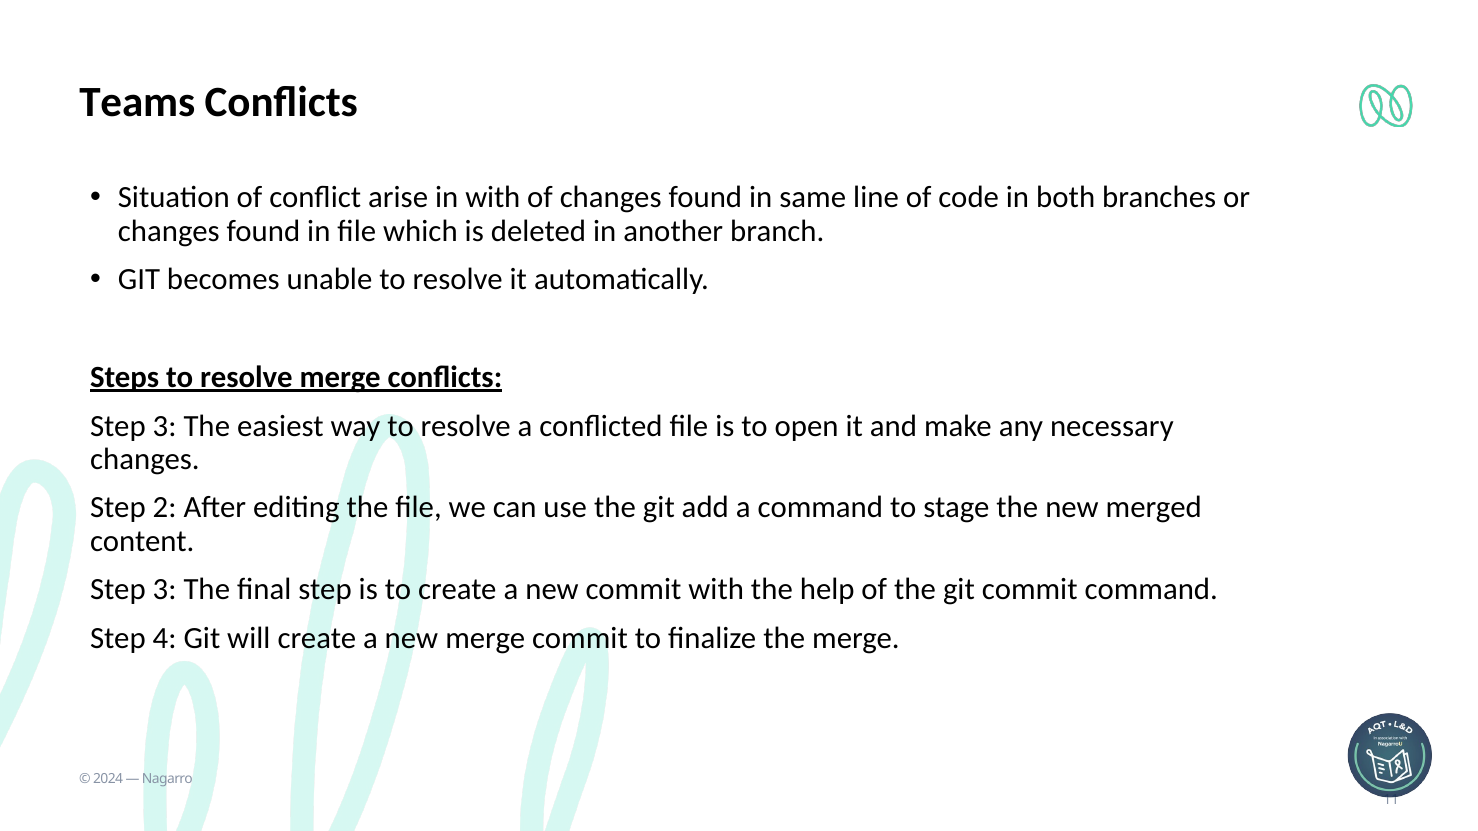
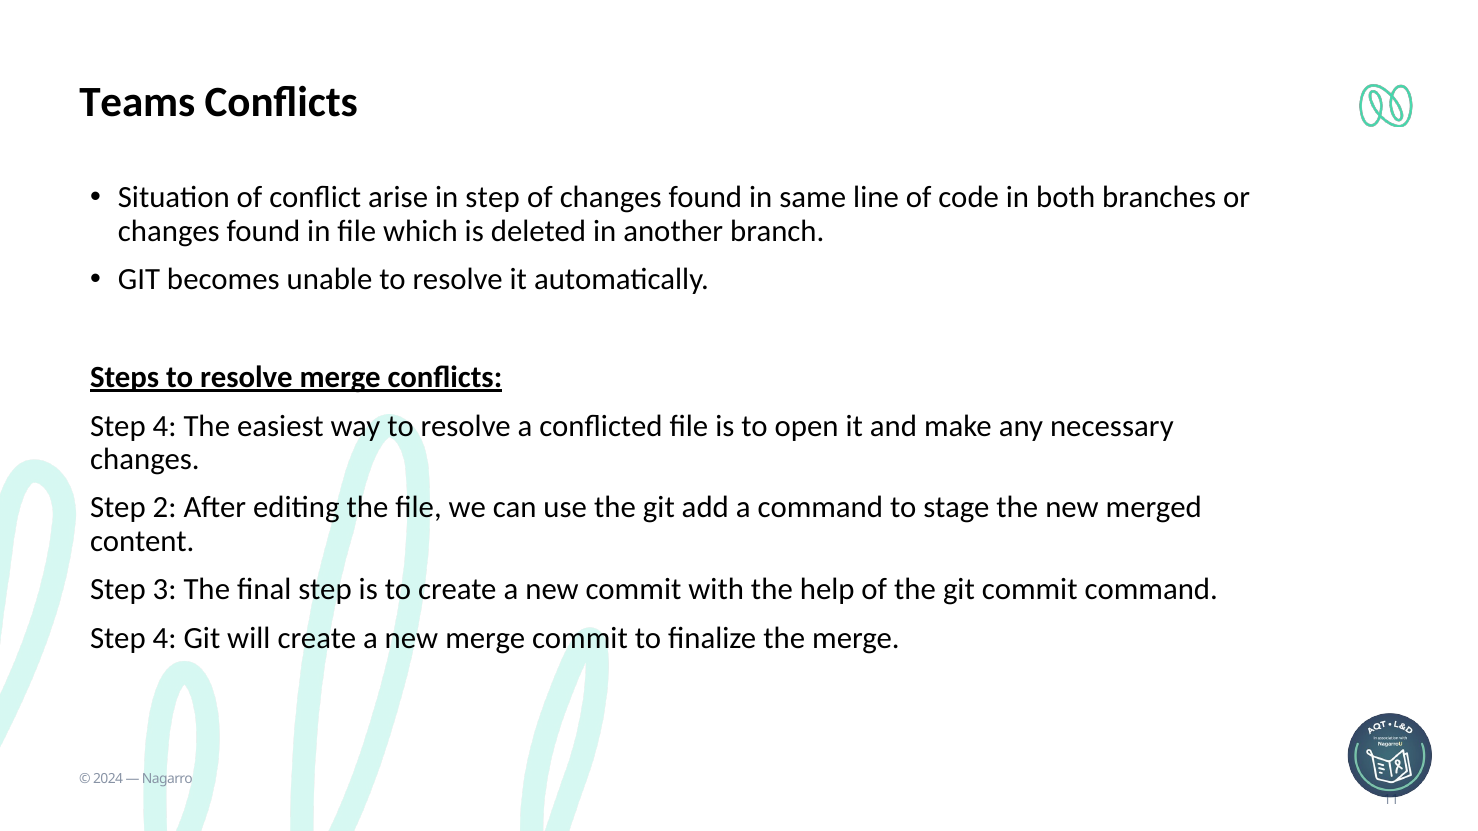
in with: with -> step
3 at (165, 426): 3 -> 4
